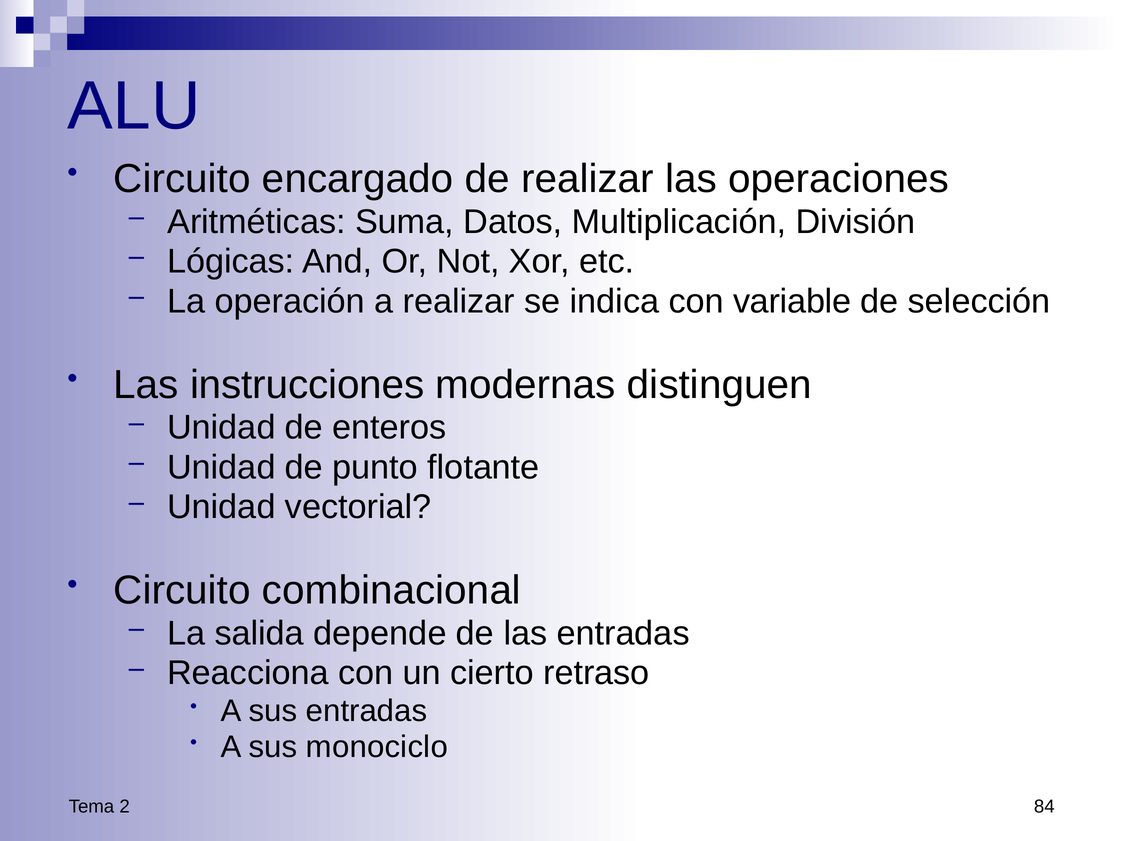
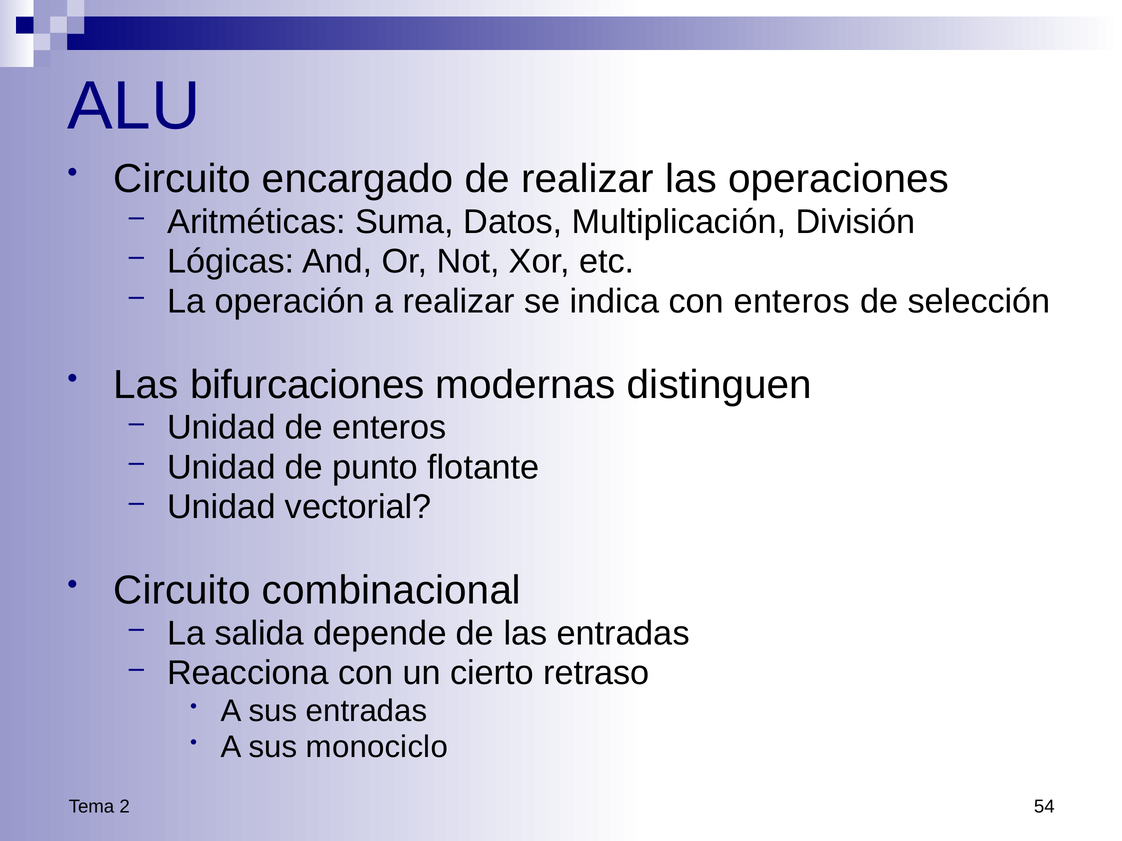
con variable: variable -> enteros
instrucciones: instrucciones -> bifurcaciones
84: 84 -> 54
